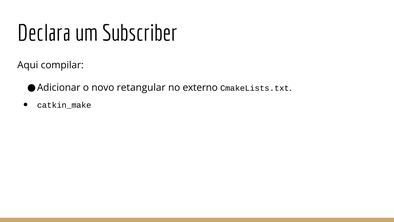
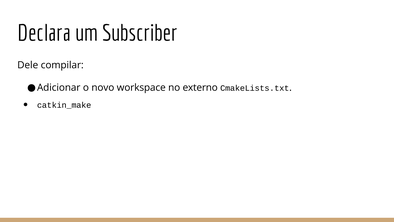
Aqui: Aqui -> Dele
retangular: retangular -> workspace
